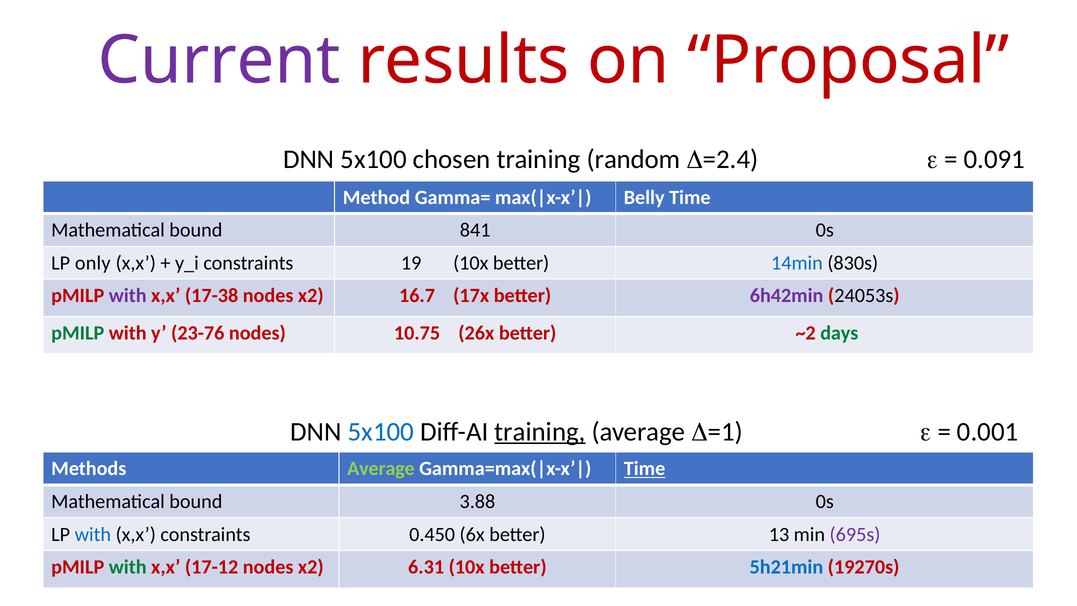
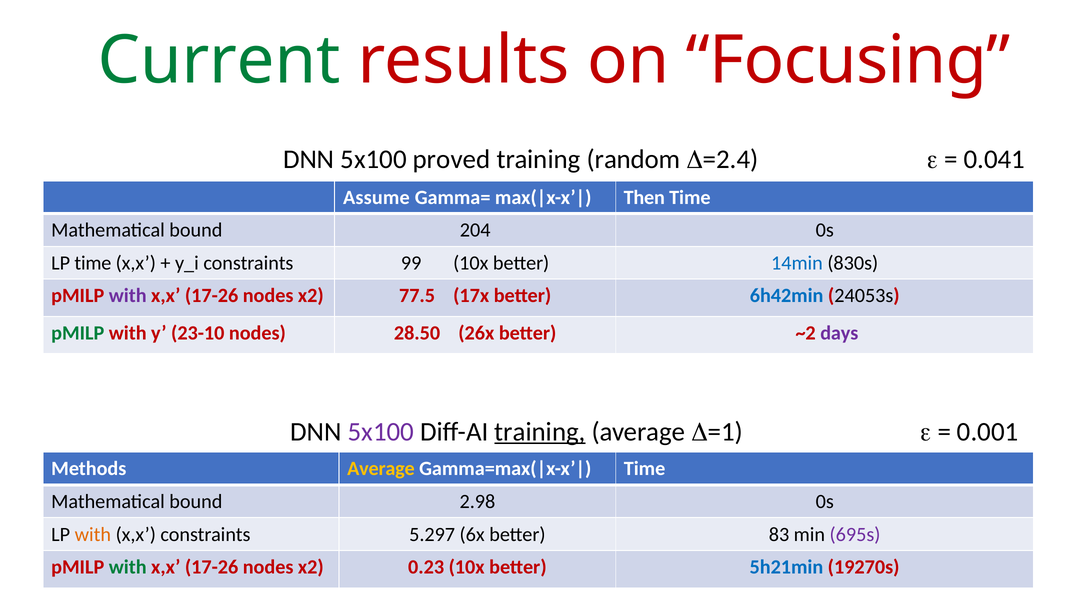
Current colour: purple -> green
Proposal: Proposal -> Focusing
chosen: chosen -> proved
0.091: 0.091 -> 0.041
Method: Method -> Assume
Belly: Belly -> Then
841: 841 -> 204
LP only: only -> time
19: 19 -> 99
17-38 at (212, 296): 17-38 -> 17-26
16.7: 16.7 -> 77.5
6h42min colour: purple -> blue
23-76: 23-76 -> 23-10
10.75: 10.75 -> 28.50
days colour: green -> purple
5x100 at (381, 432) colour: blue -> purple
Average at (381, 469) colour: light green -> yellow
Time at (645, 469) underline: present -> none
3.88: 3.88 -> 2.98
with at (93, 534) colour: blue -> orange
0.450: 0.450 -> 5.297
13: 13 -> 83
17-12 at (212, 567): 17-12 -> 17-26
6.31: 6.31 -> 0.23
